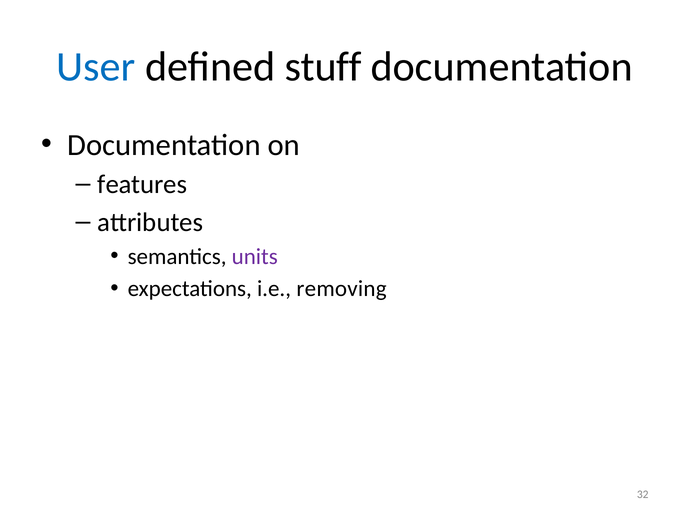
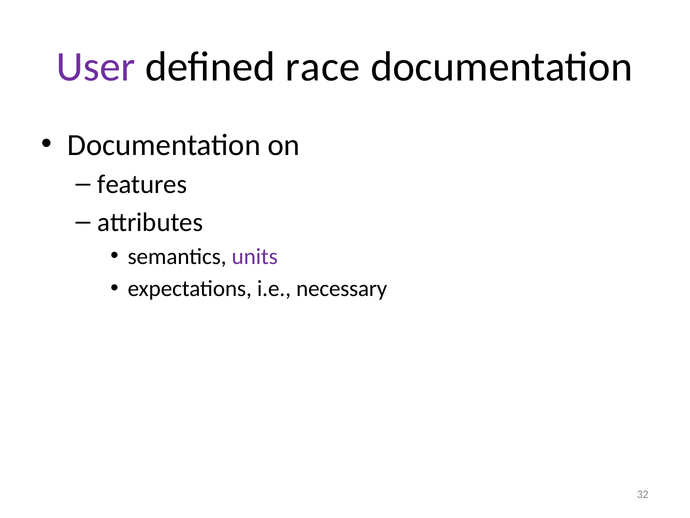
User colour: blue -> purple
stuff: stuff -> race
removing: removing -> necessary
